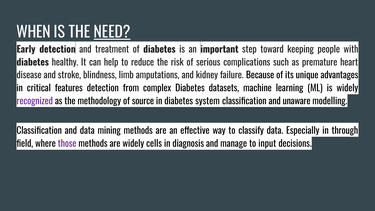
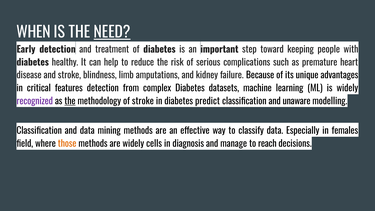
the at (70, 101) underline: none -> present
of source: source -> stroke
system: system -> predict
through: through -> females
those colour: purple -> orange
input: input -> reach
